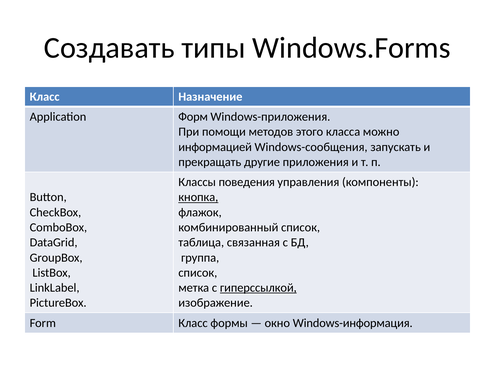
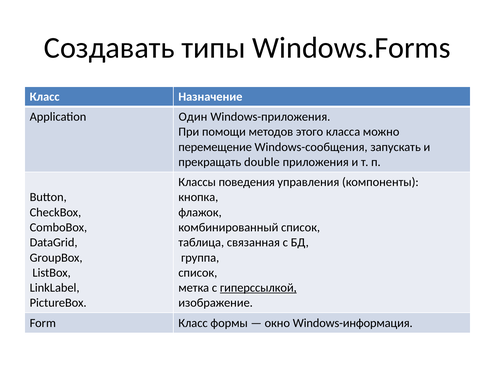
Форм: Форм -> Один
информацией: информацией -> перемещение
другие: другие -> double
кнопка underline: present -> none
